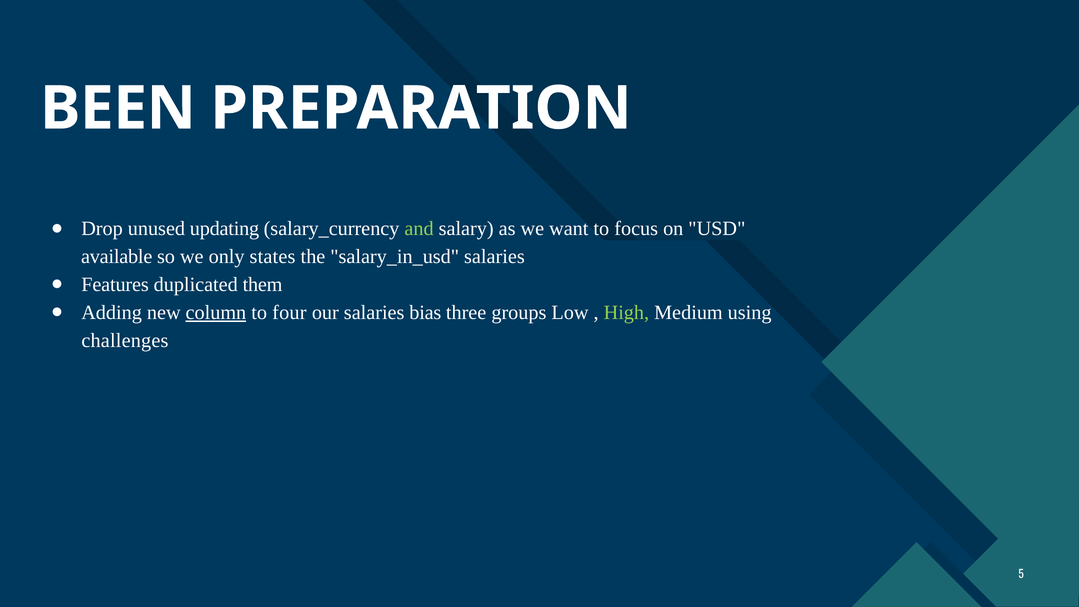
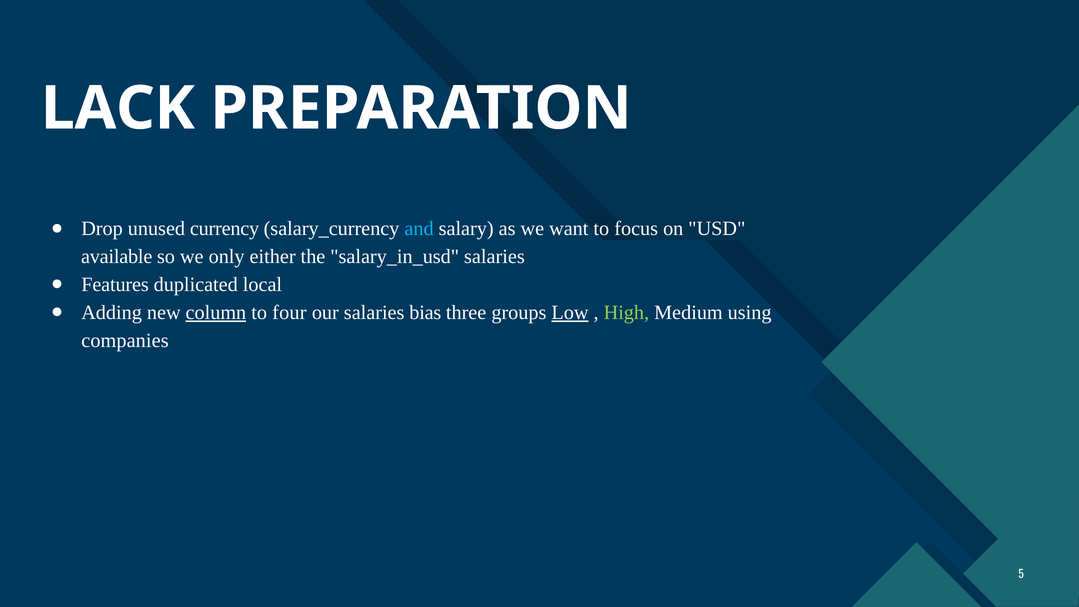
BEEN: BEEN -> LACK
updating: updating -> currency
and colour: light green -> light blue
states: states -> either
them: them -> local
Low underline: none -> present
challenges: challenges -> companies
